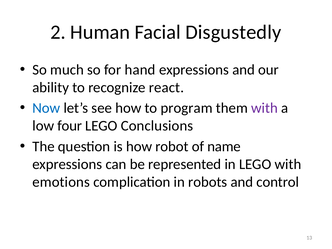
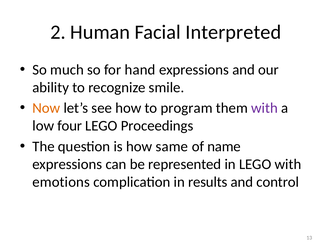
Disgustedly: Disgustedly -> Interpreted
react: react -> smile
Now colour: blue -> orange
Conclusions: Conclusions -> Proceedings
robot: robot -> same
robots: robots -> results
